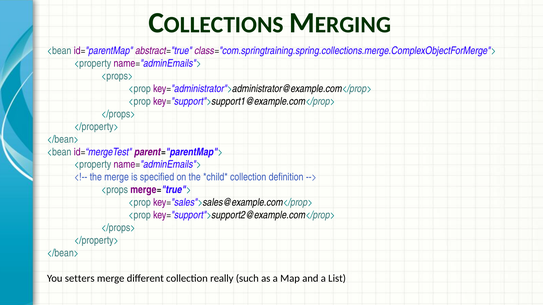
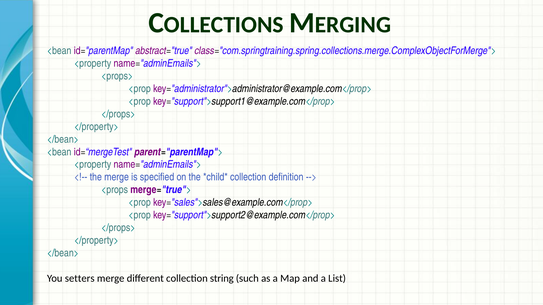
really: really -> string
